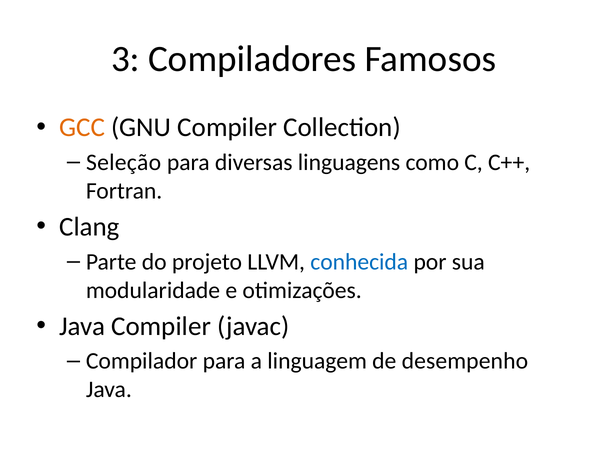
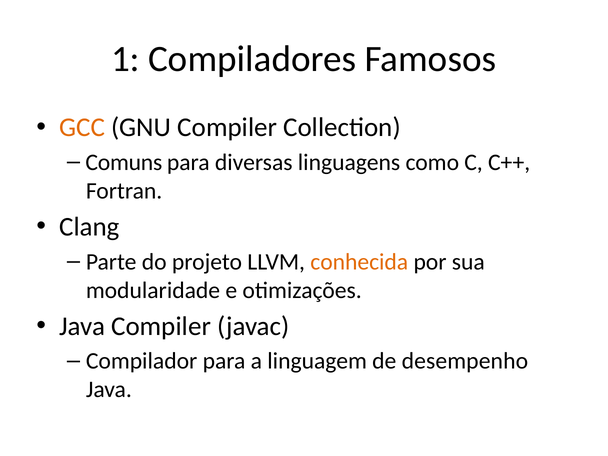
3: 3 -> 1
Seleção: Seleção -> Comuns
conhecida colour: blue -> orange
